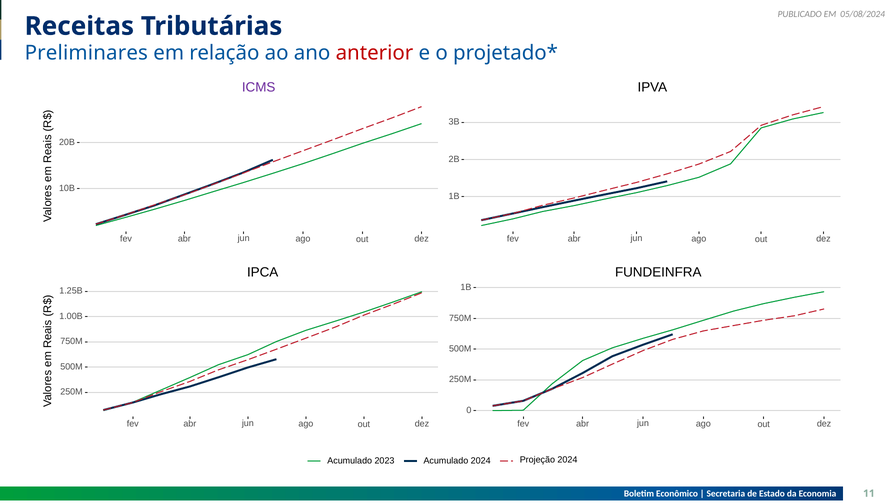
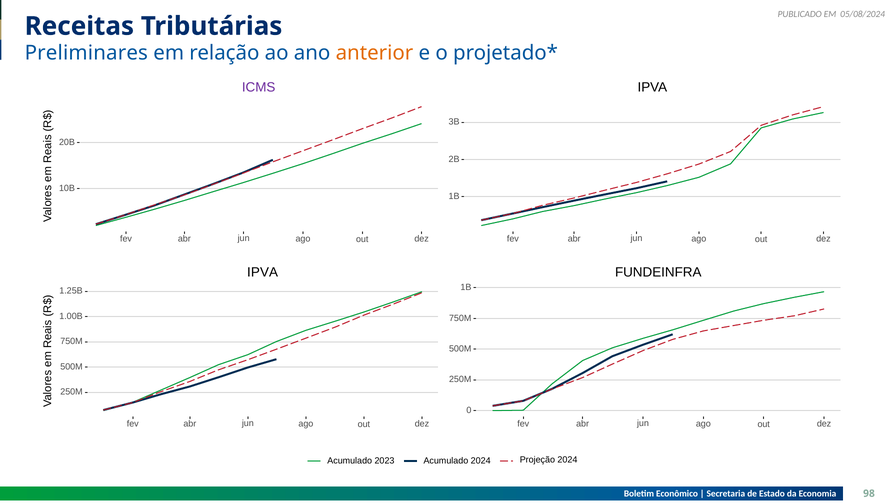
anterior colour: red -> orange
IPCA at (263, 272): IPCA -> IPVA
11: 11 -> 98
